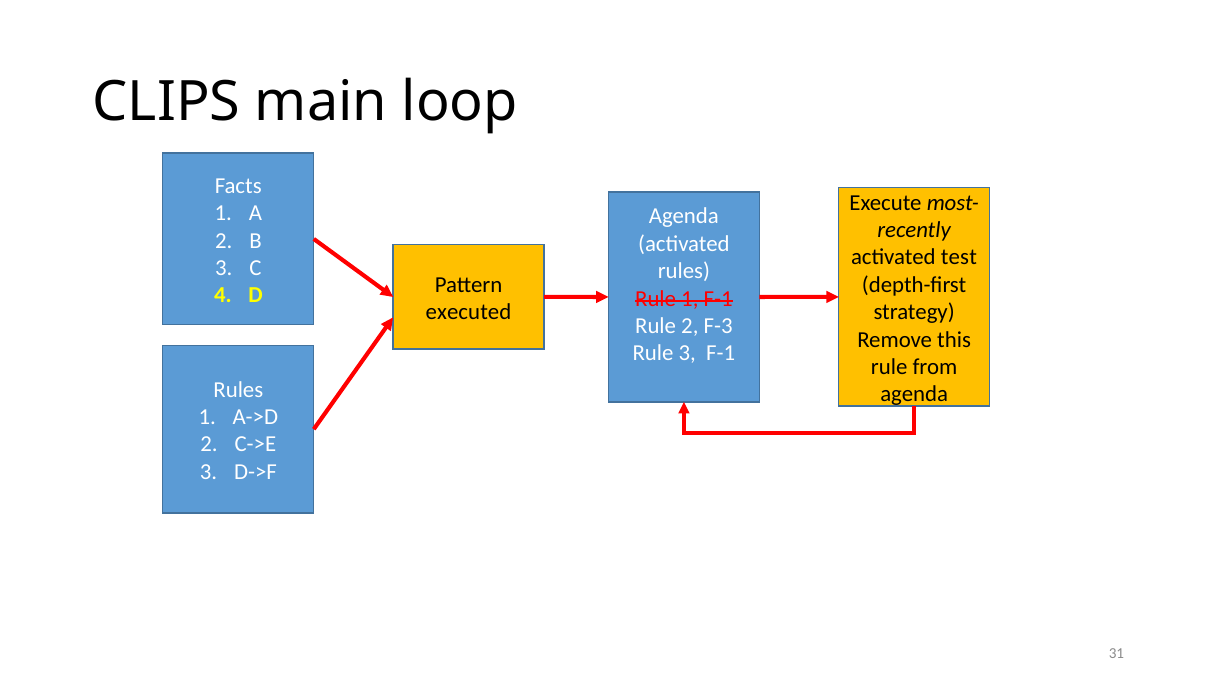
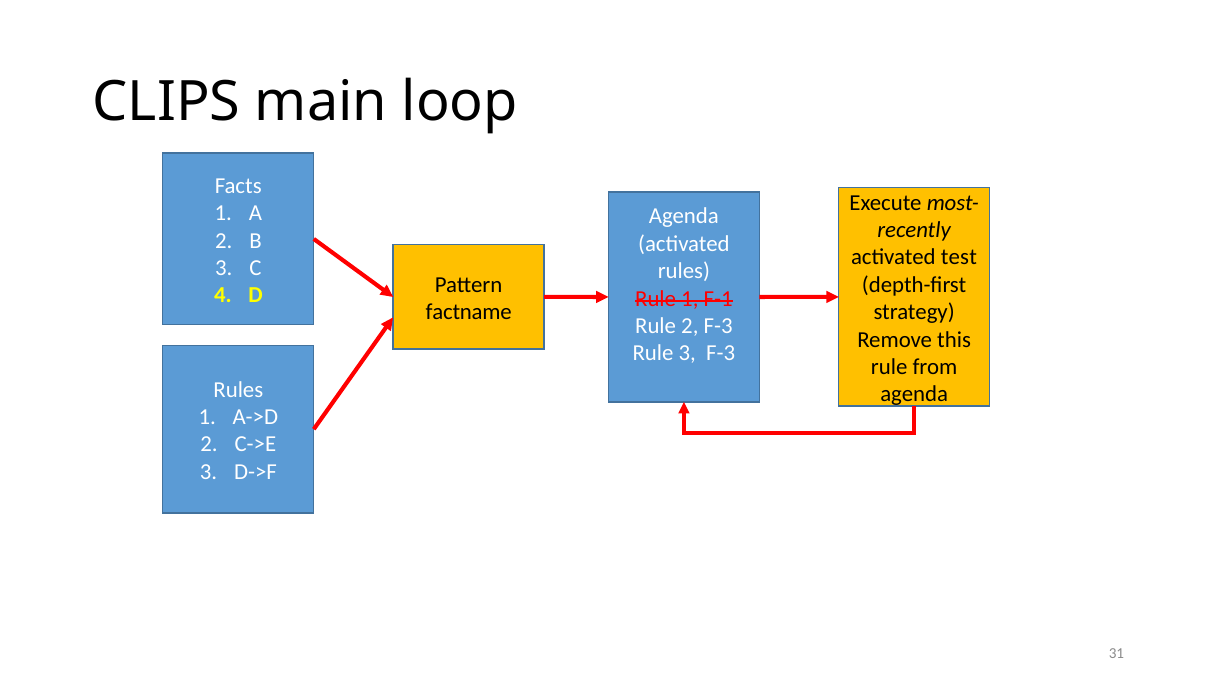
executed: executed -> factname
3 F-1: F-1 -> F-3
